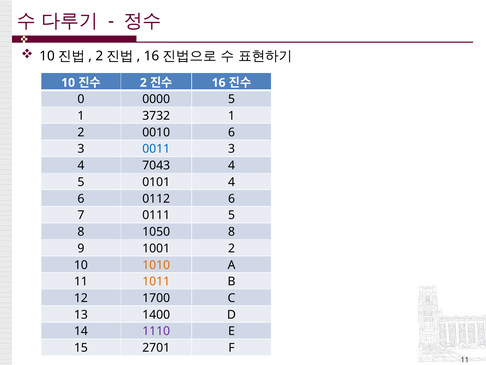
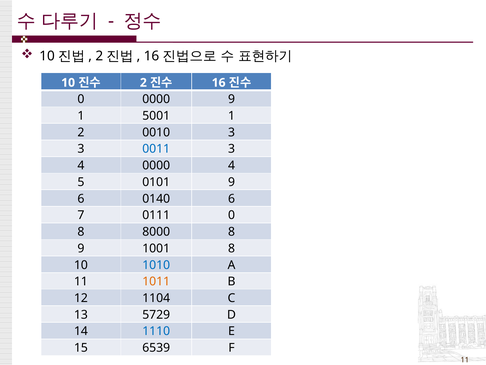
0000 5: 5 -> 9
3732: 3732 -> 5001
0010 6: 6 -> 3
4 7043: 7043 -> 0000
0101 4: 4 -> 9
0112: 0112 -> 0140
0111 5: 5 -> 0
1050: 1050 -> 8000
1001 2: 2 -> 8
1010 colour: orange -> blue
1700: 1700 -> 1104
1400: 1400 -> 5729
1110 colour: purple -> blue
2701: 2701 -> 6539
